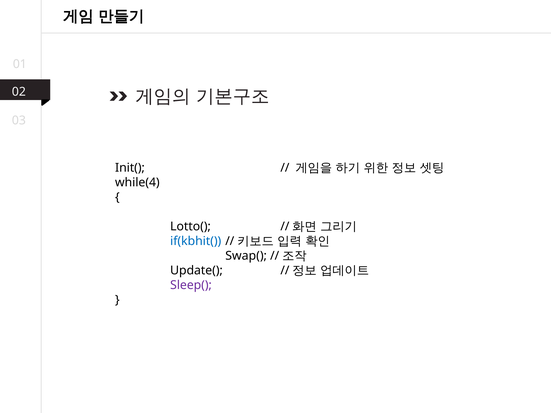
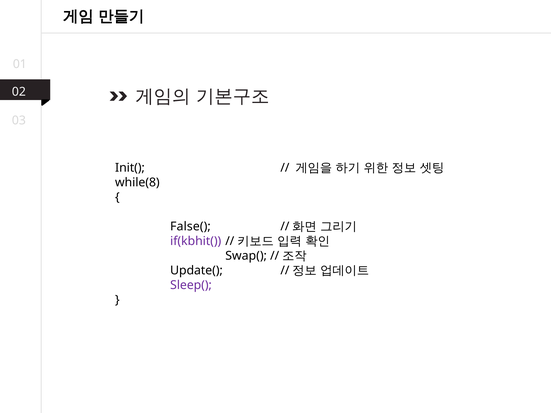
while(4: while(4 -> while(8
Lotto(: Lotto( -> False(
if(kbhit( colour: blue -> purple
